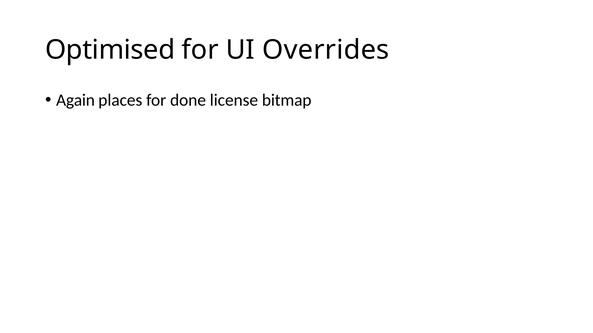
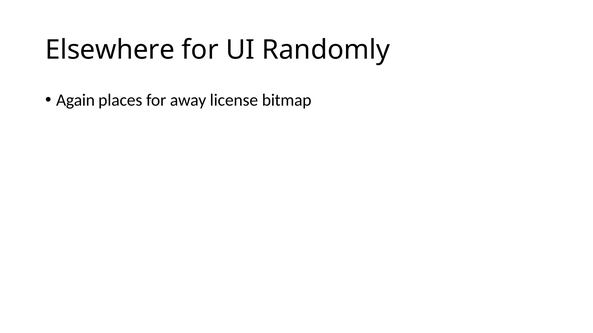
Optimised: Optimised -> Elsewhere
Overrides: Overrides -> Randomly
done: done -> away
